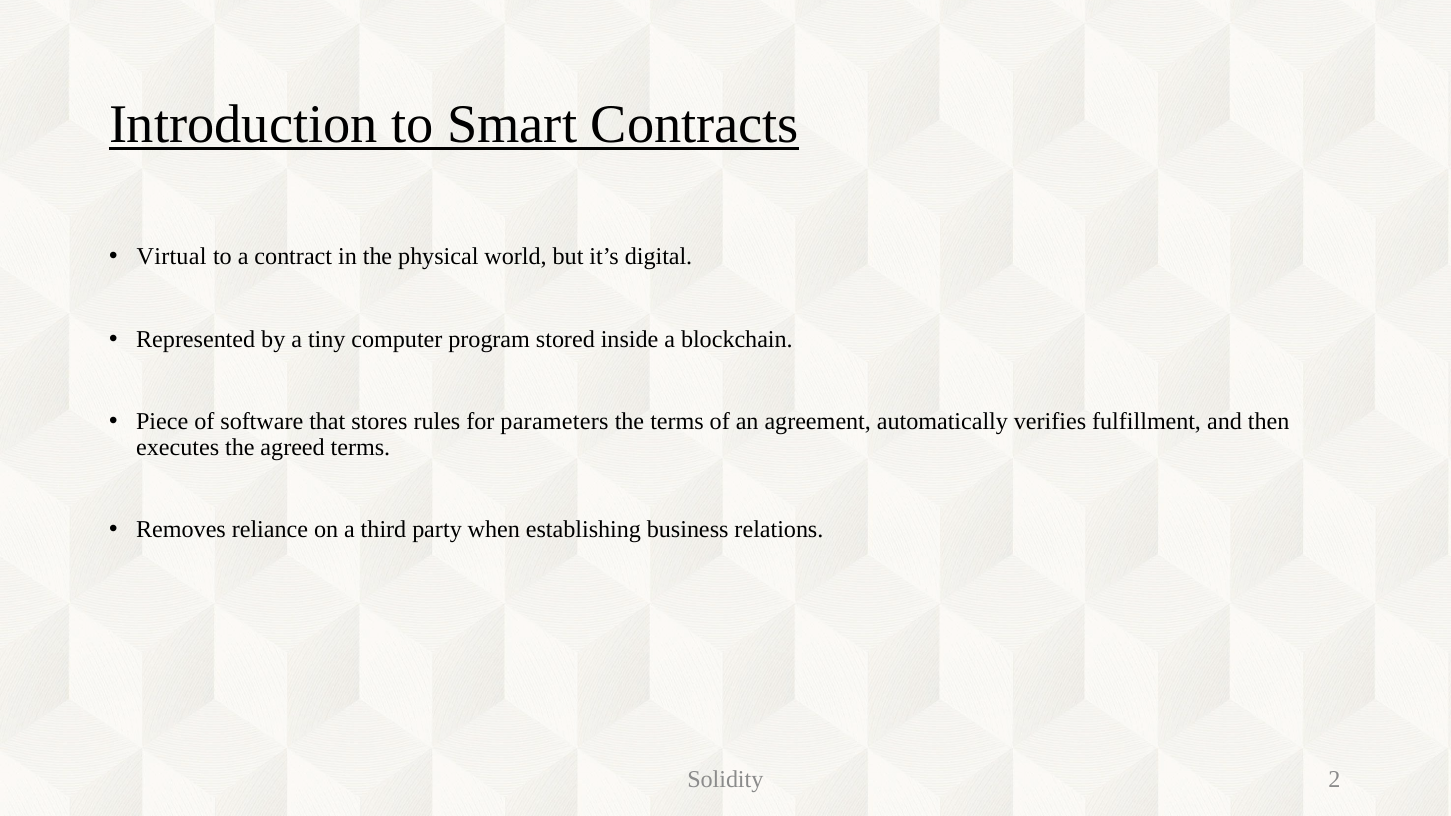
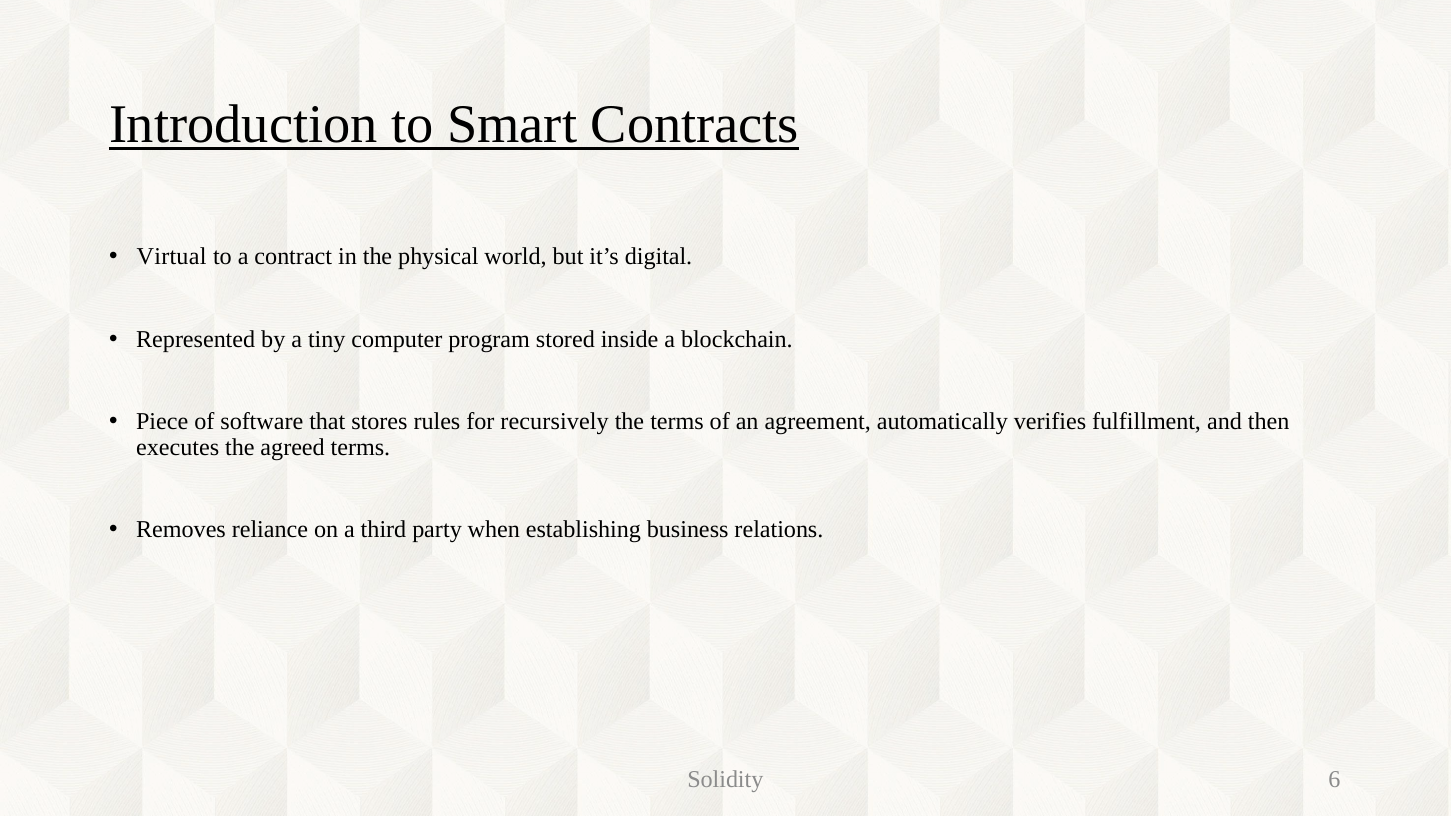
parameters: parameters -> recursively
2: 2 -> 6
